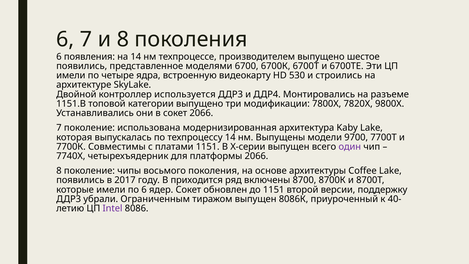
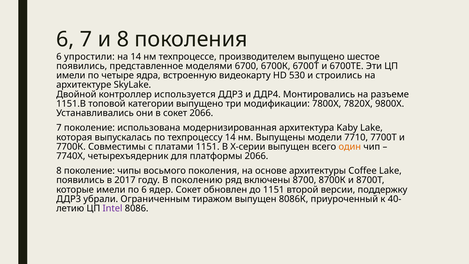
появления: появления -> упростили
9700: 9700 -> 7710
один colour: purple -> orange
приходится: приходится -> поколению
